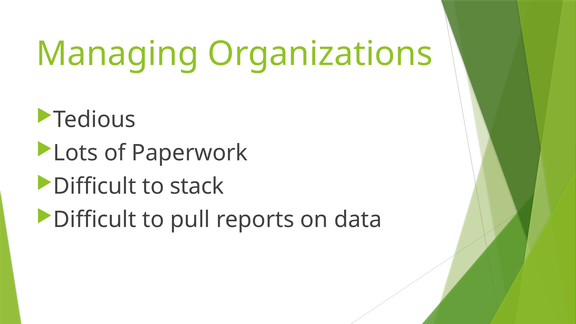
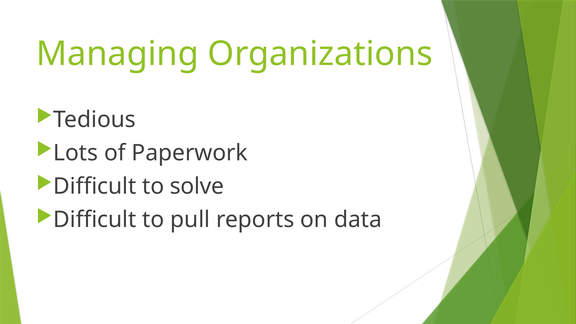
stack: stack -> solve
